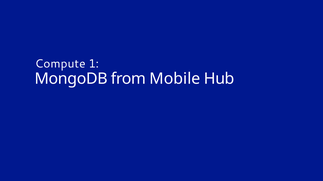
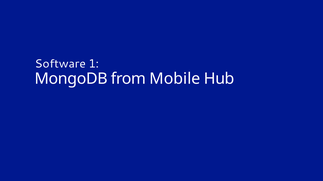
Compute: Compute -> Software
